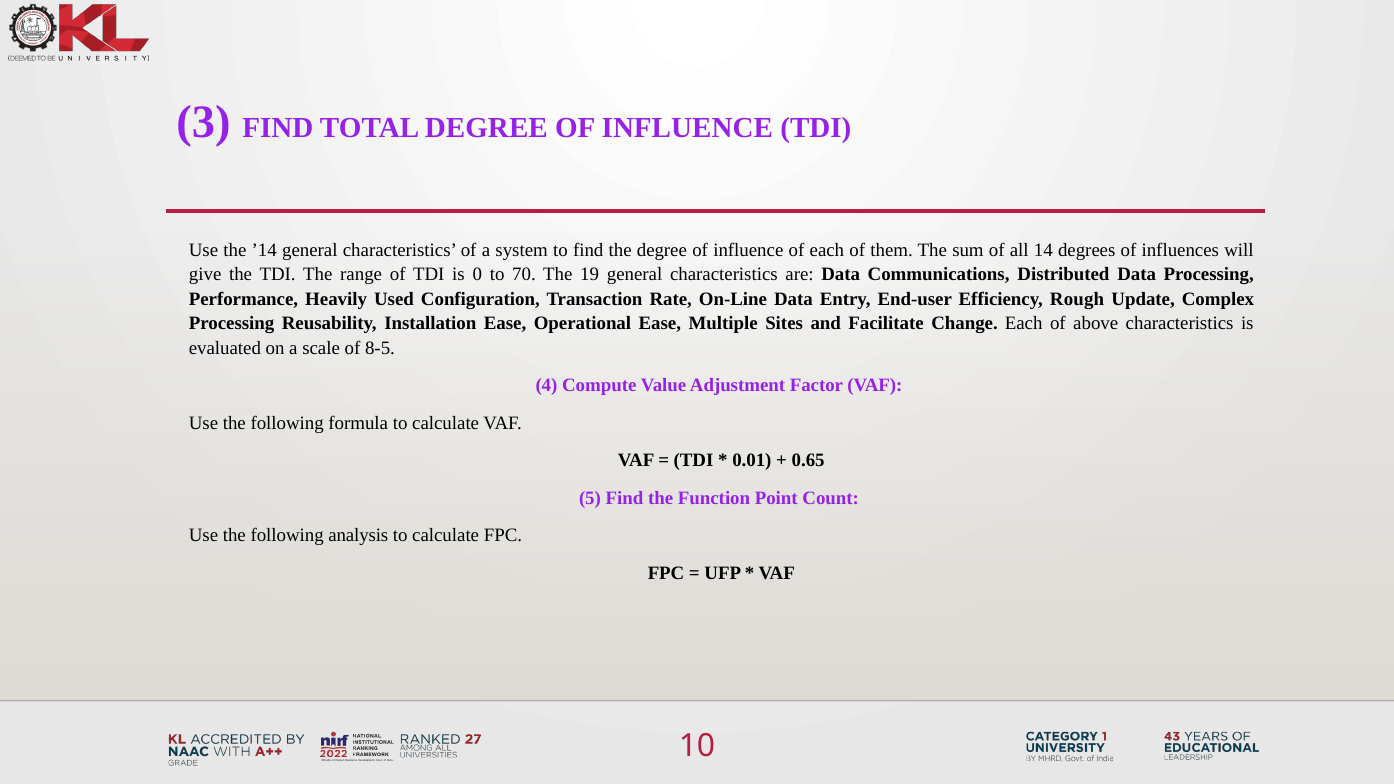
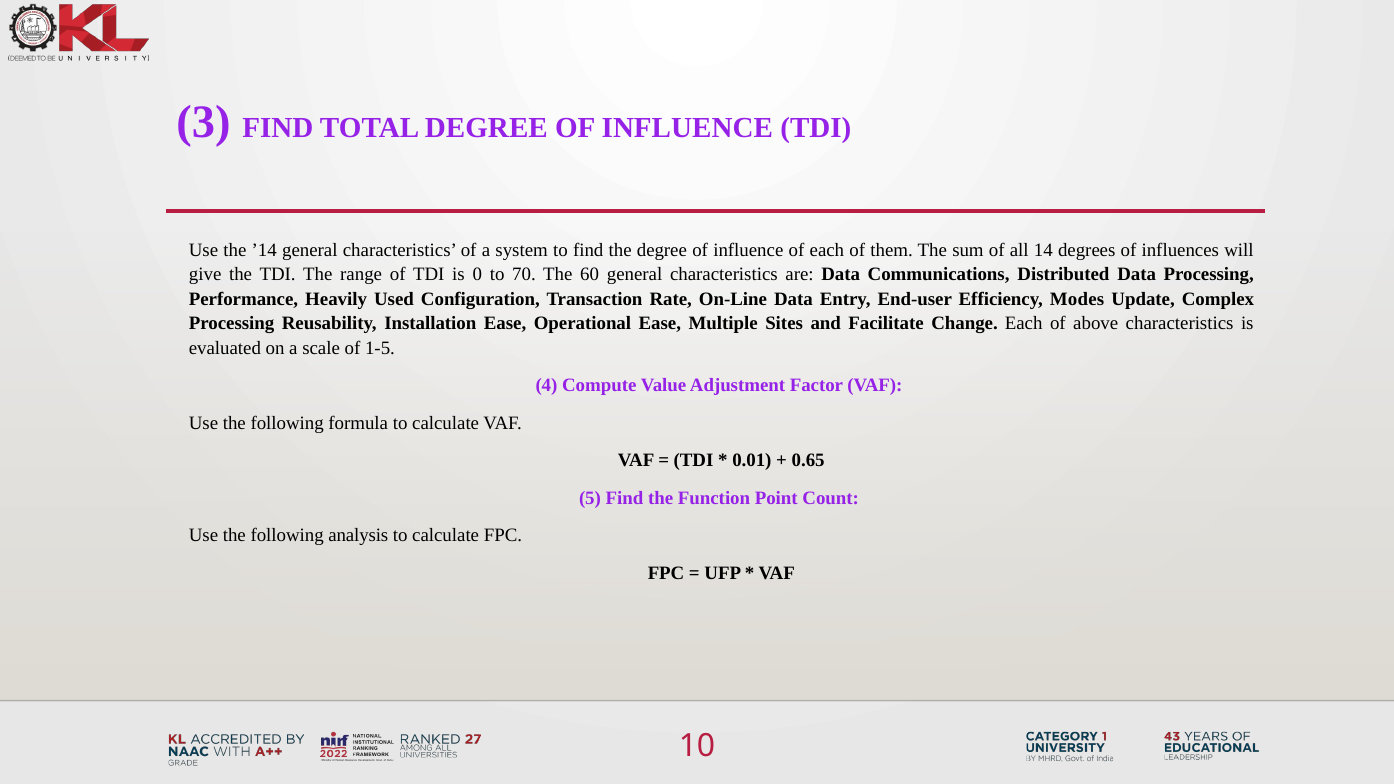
19: 19 -> 60
Rough: Rough -> Modes
8-5: 8-5 -> 1-5
